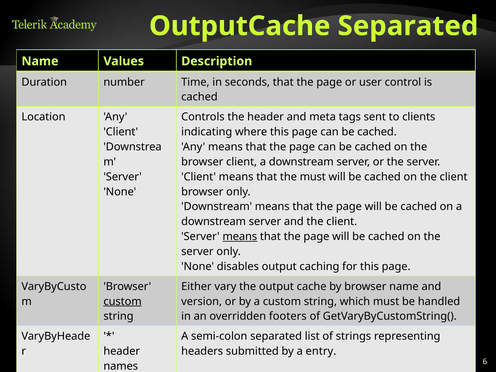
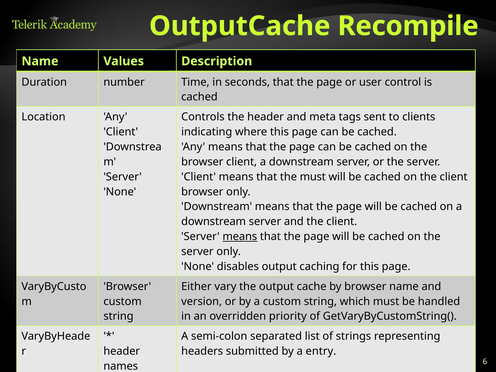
OutputCache Separated: Separated -> Recompile
custom at (123, 301) underline: present -> none
footers: footers -> priority
